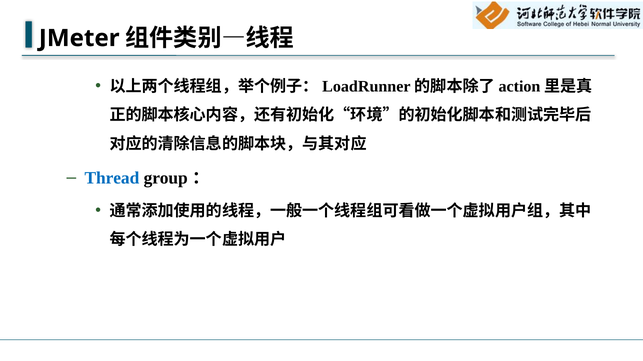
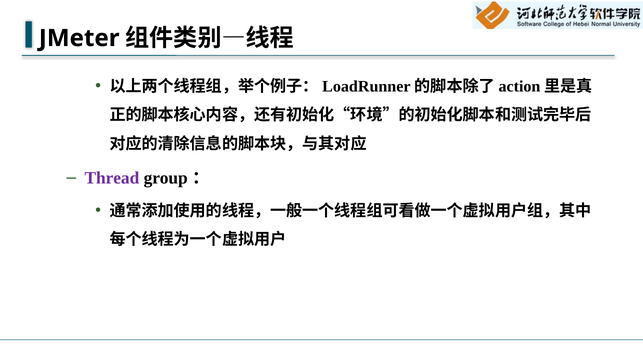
Thread colour: blue -> purple
